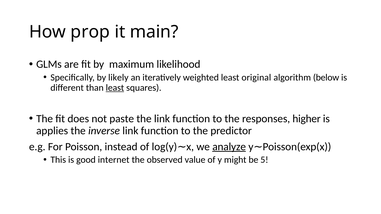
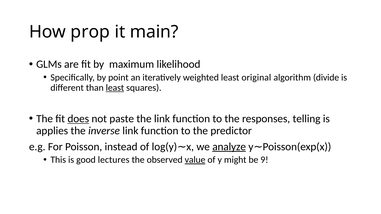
likely: likely -> point
below: below -> divide
does underline: none -> present
higher: higher -> telling
internet: internet -> lectures
value underline: none -> present
5: 5 -> 9
